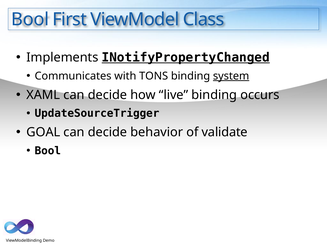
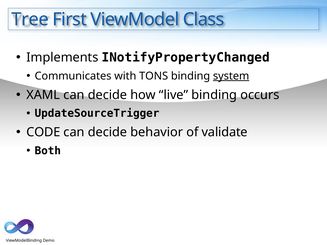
Bool at (30, 19): Bool -> Tree
INotifyPropertyChanged underline: present -> none
GOAL: GOAL -> CODE
Bool at (48, 151): Bool -> Both
